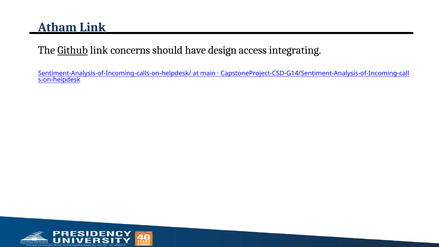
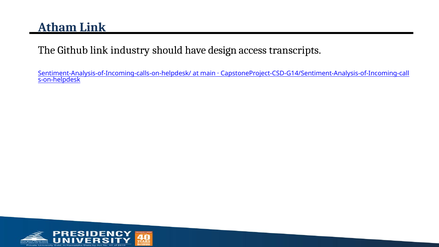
Github underline: present -> none
concerns: concerns -> industry
integrating: integrating -> transcripts
